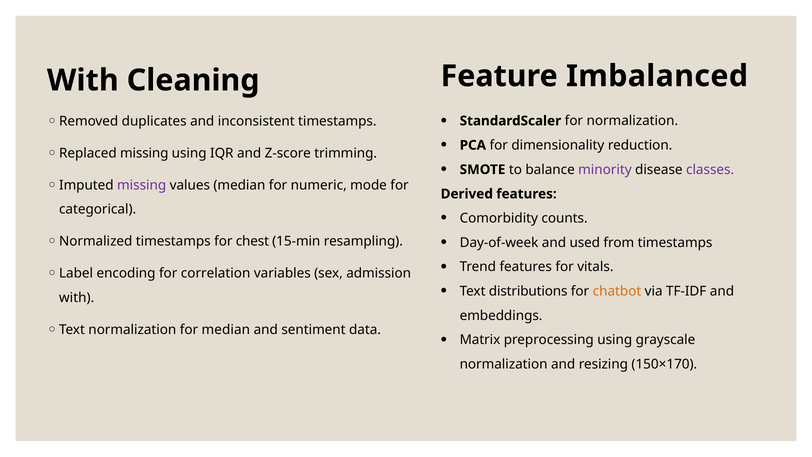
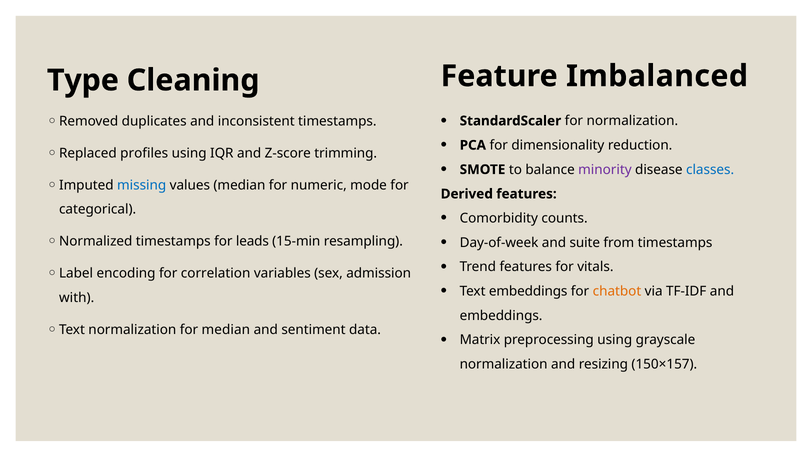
With at (83, 80): With -> Type
Replaced missing: missing -> profiles
classes colour: purple -> blue
missing at (142, 185) colour: purple -> blue
chest: chest -> leads
used: used -> suite
Text distributions: distributions -> embeddings
150×170: 150×170 -> 150×157
